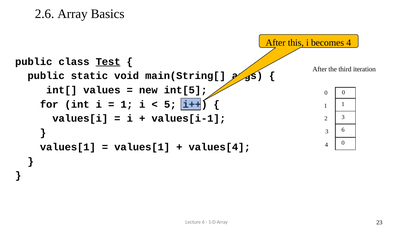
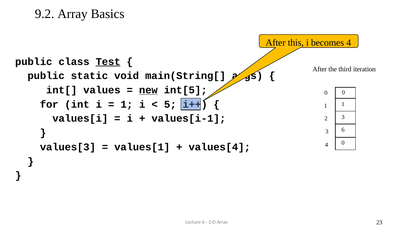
2.6: 2.6 -> 9.2
new underline: none -> present
values[1 at (68, 147): values[1 -> values[3
